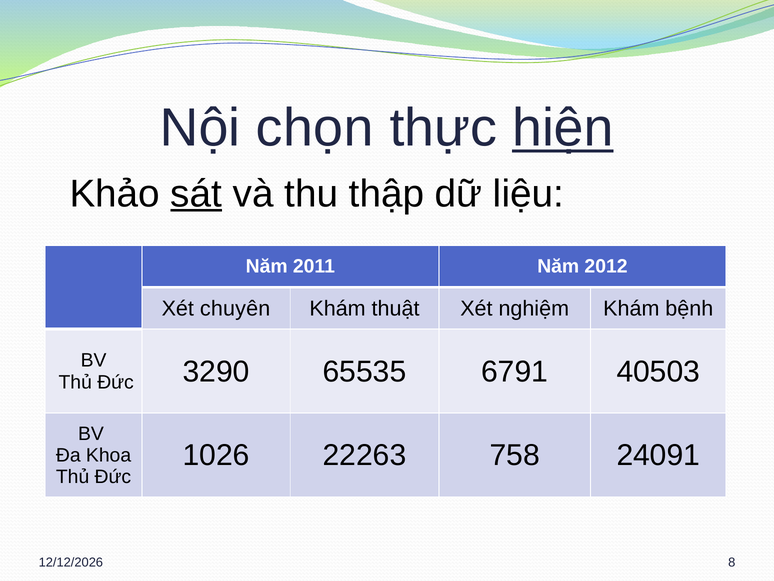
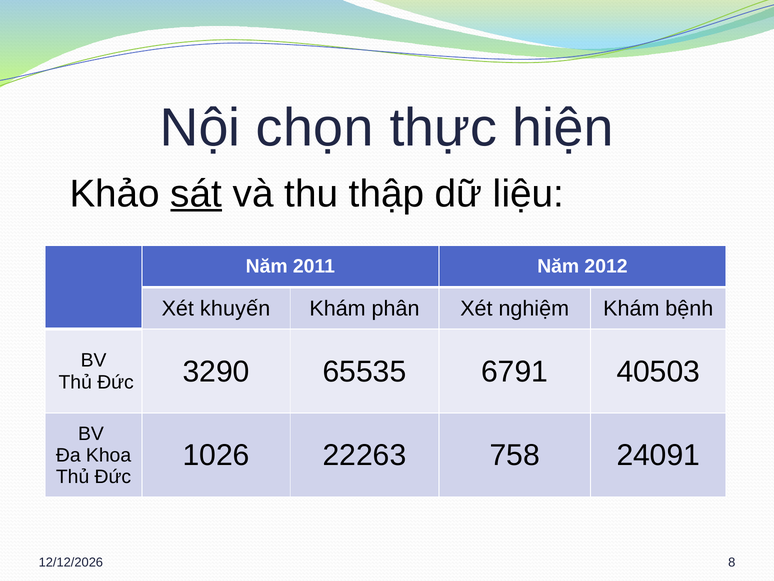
hiện underline: present -> none
chuyên: chuyên -> khuyến
thuật: thuật -> phân
